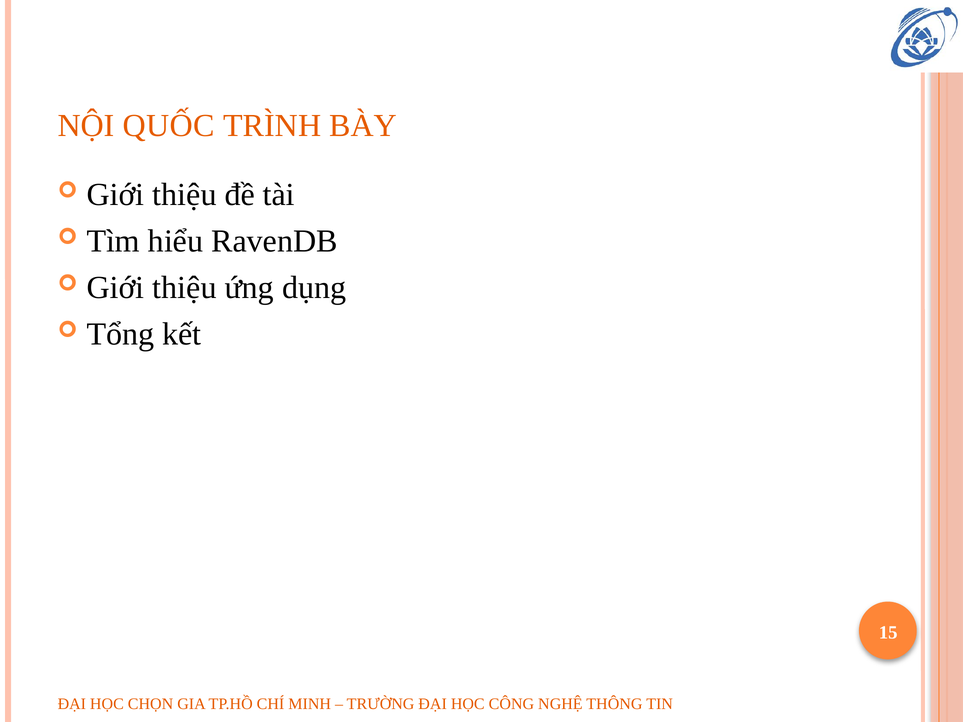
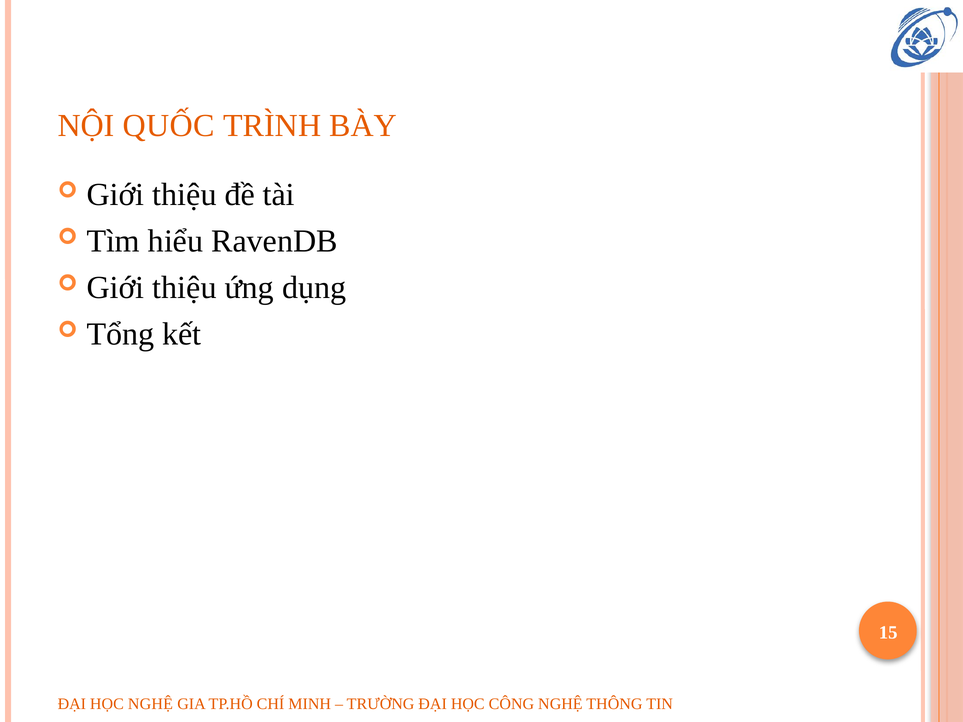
HỌC CHỌN: CHỌN -> NGHỆ
